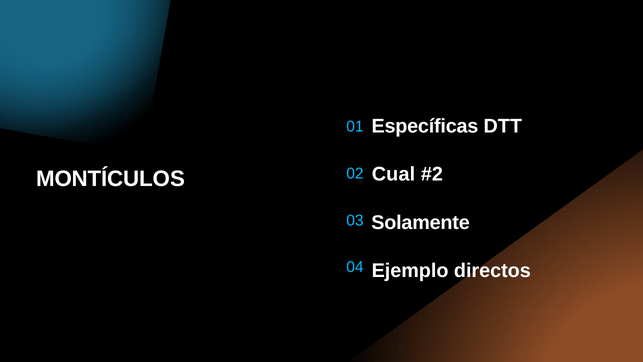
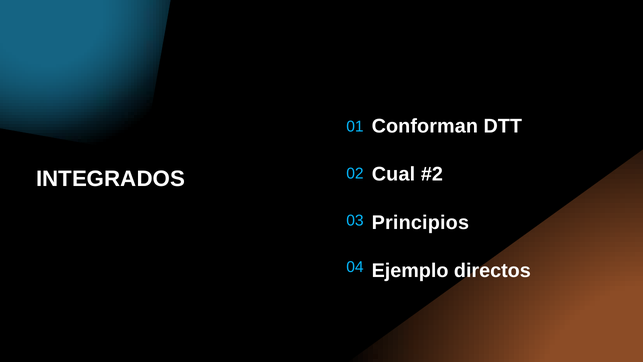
Específicas: Específicas -> Conforman
MONTÍCULOS: MONTÍCULOS -> INTEGRADOS
Solamente: Solamente -> Principios
